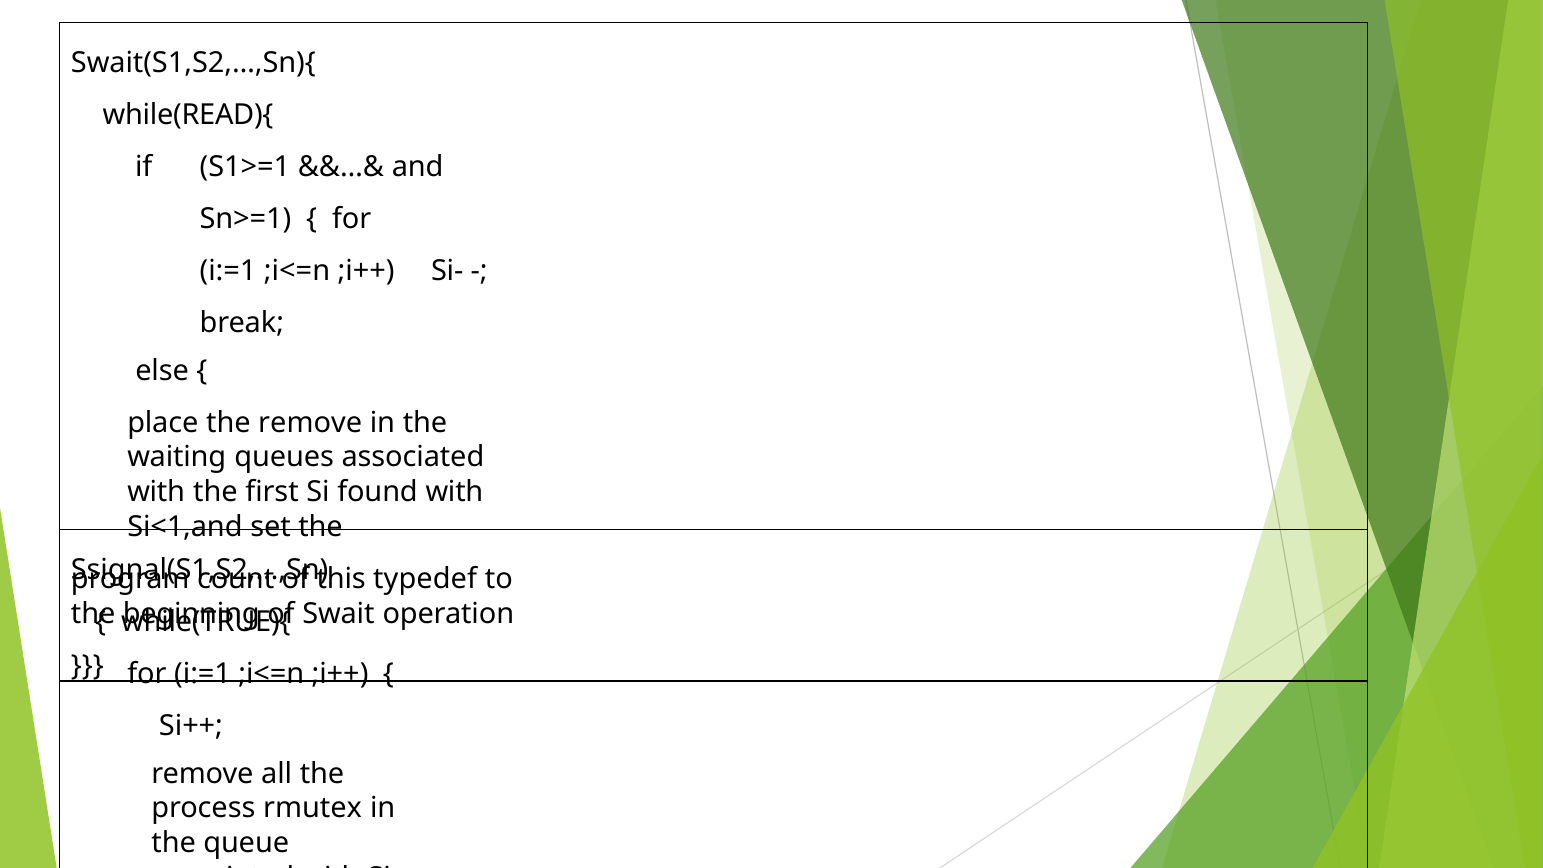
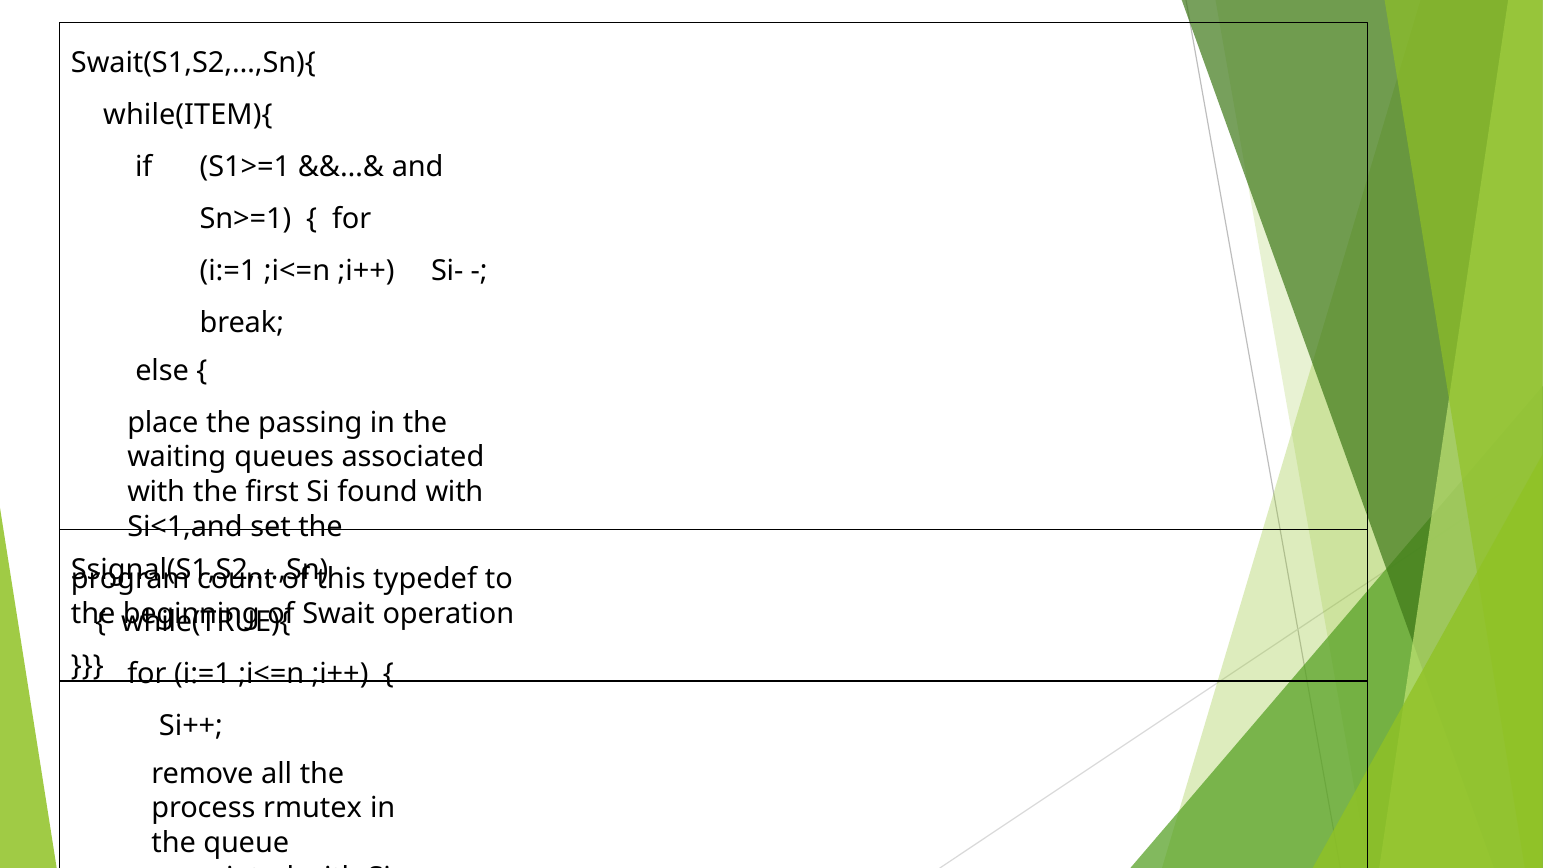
while(READ){: while(READ){ -> while(ITEM){
the remove: remove -> passing
